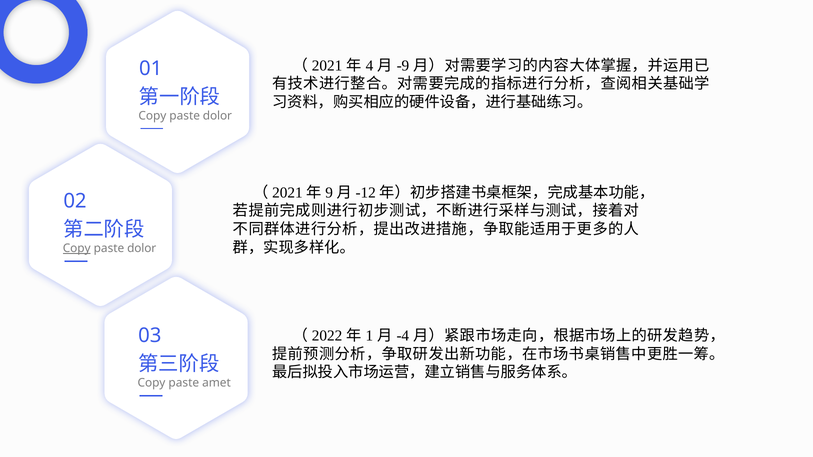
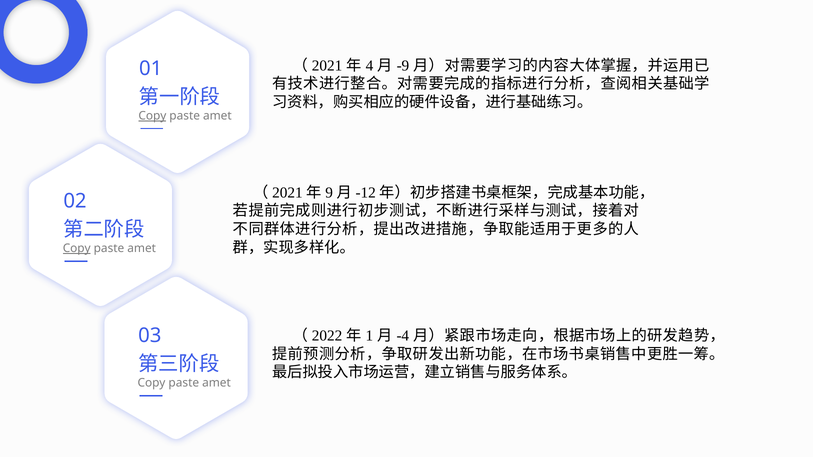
Copy at (152, 116) underline: none -> present
dolor at (217, 116): dolor -> amet
dolor at (142, 249): dolor -> amet
